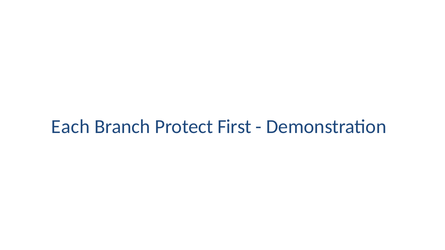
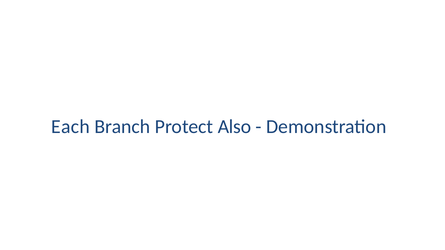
First: First -> Also
